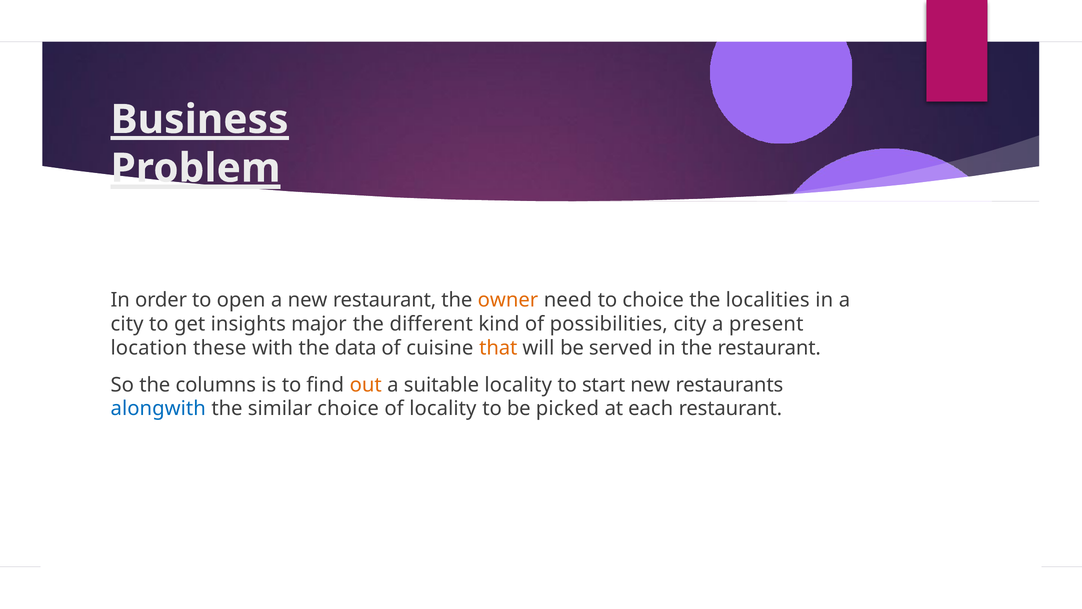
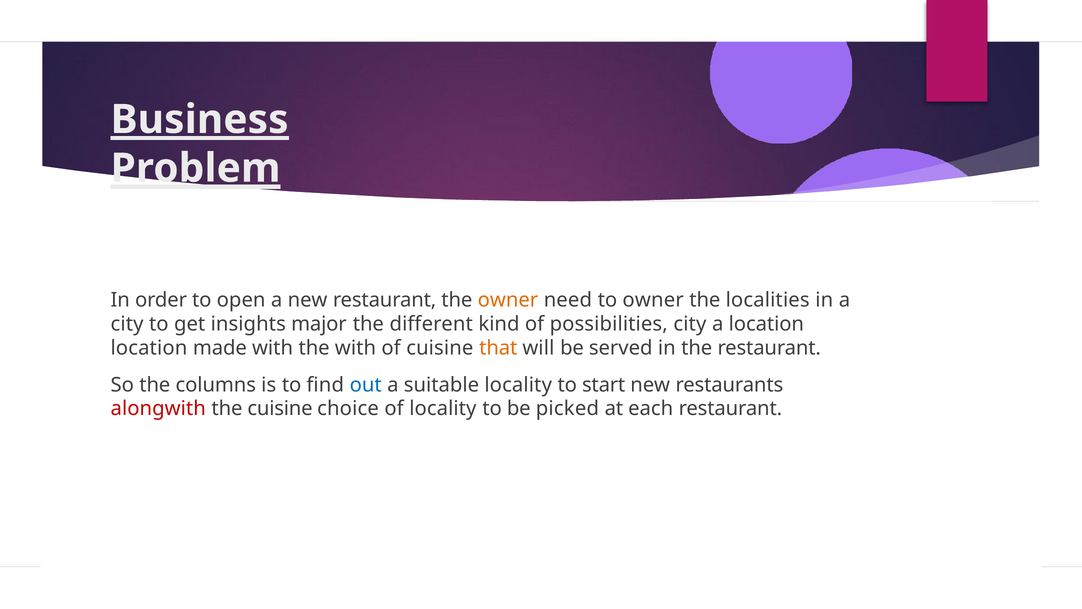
to choice: choice -> owner
a present: present -> location
these: these -> made
the data: data -> with
out colour: orange -> blue
alongwith colour: blue -> red
the similar: similar -> cuisine
